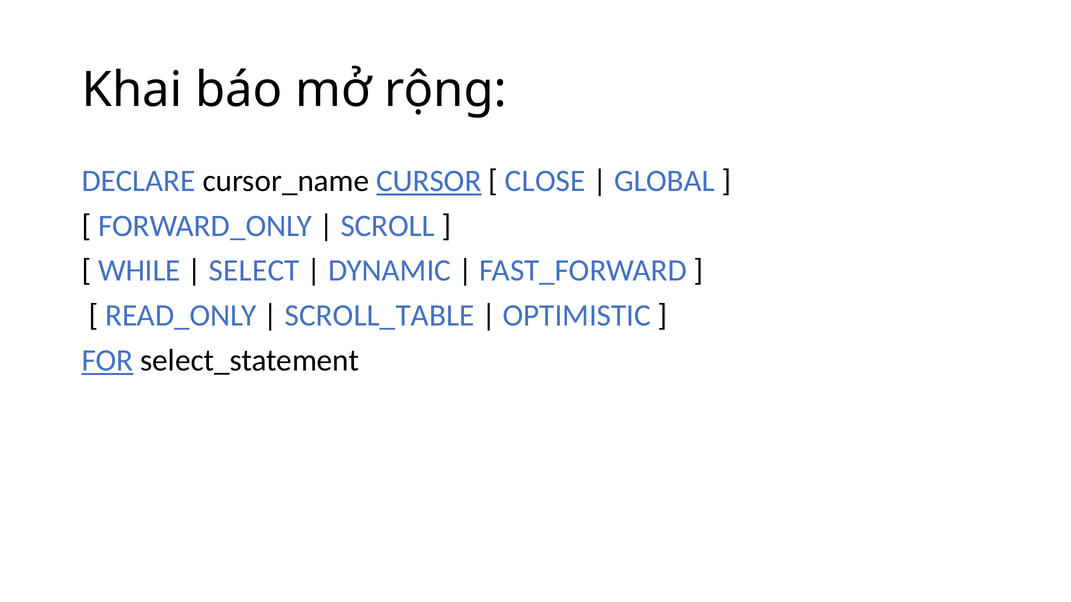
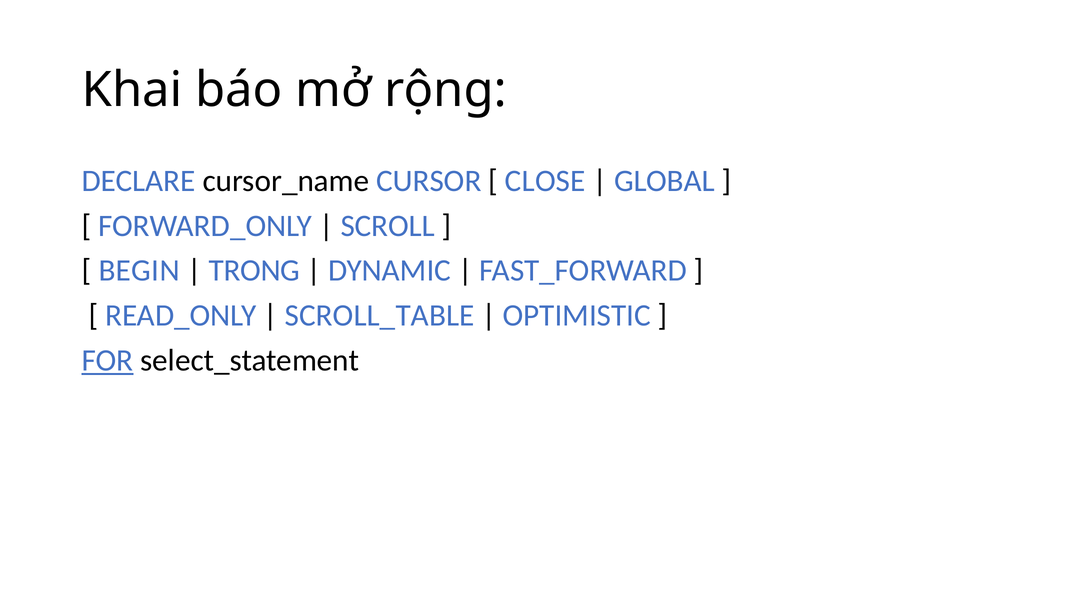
CURSOR underline: present -> none
WHILE: WHILE -> BEGIN
SELECT: SELECT -> TRONG
